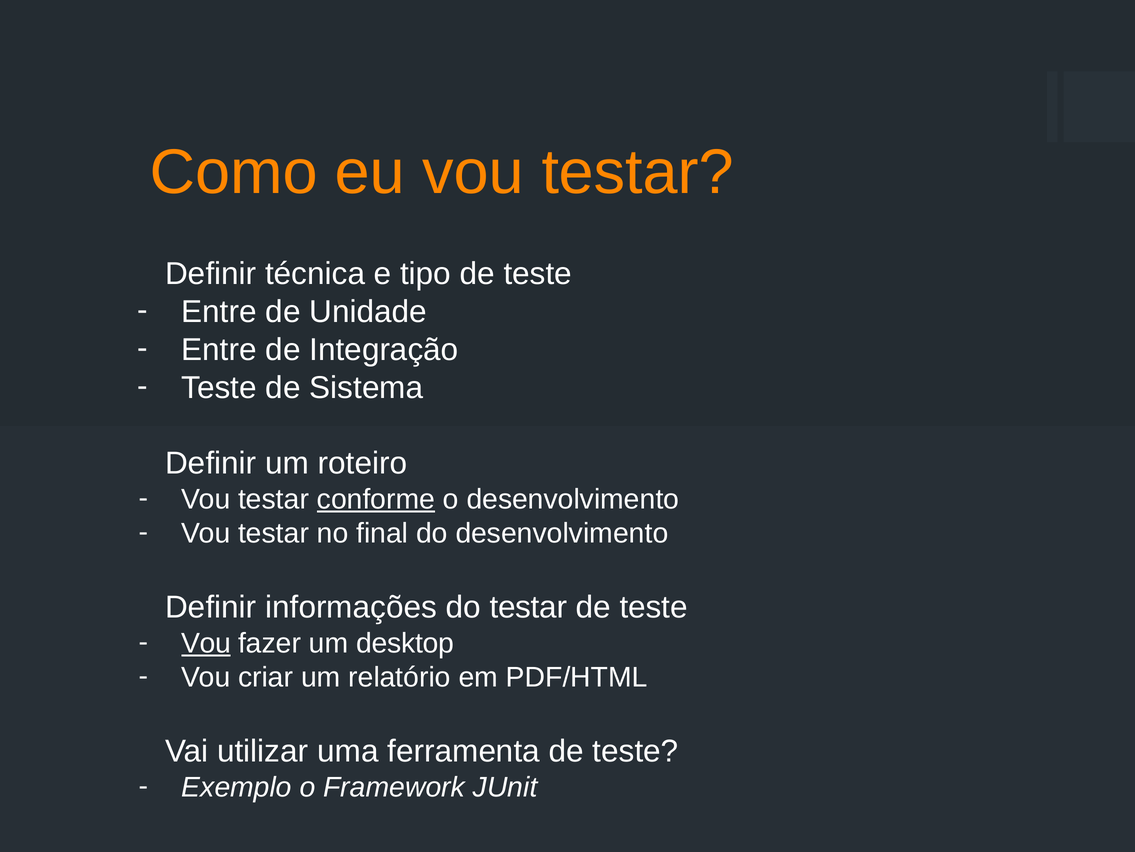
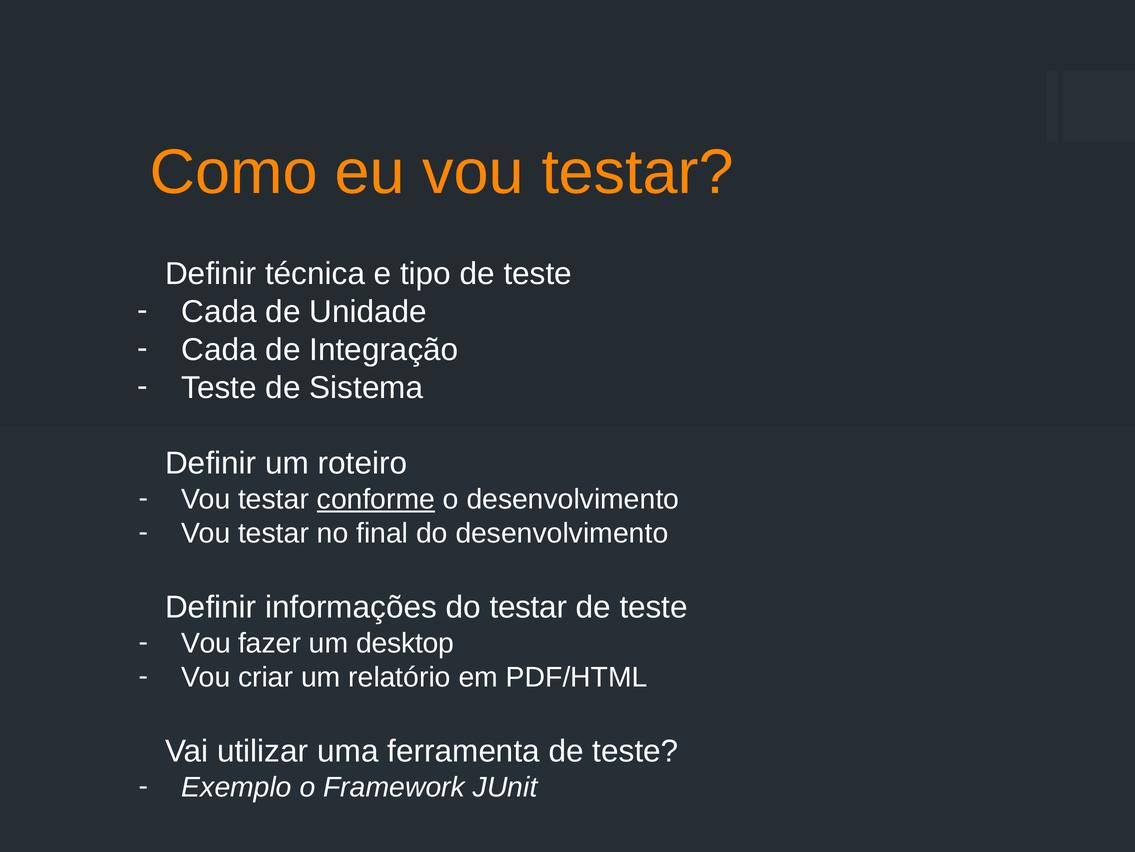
Entre at (219, 312): Entre -> Cada
Entre at (219, 349): Entre -> Cada
Vou at (206, 643) underline: present -> none
